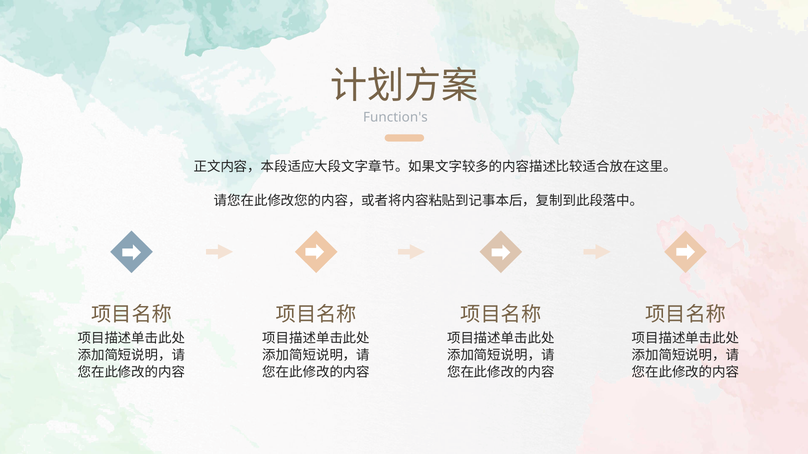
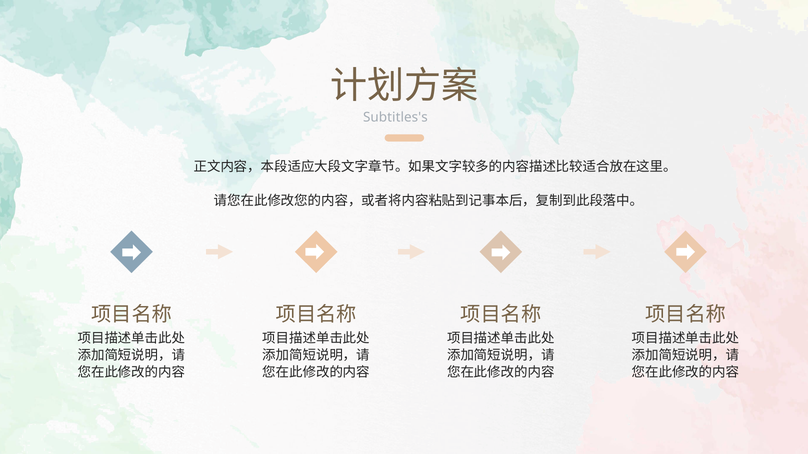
Function's: Function's -> Subtitles's
